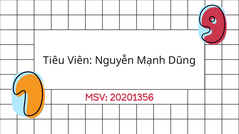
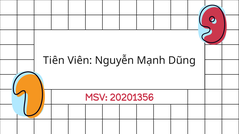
Tiêu: Tiêu -> Tiên
